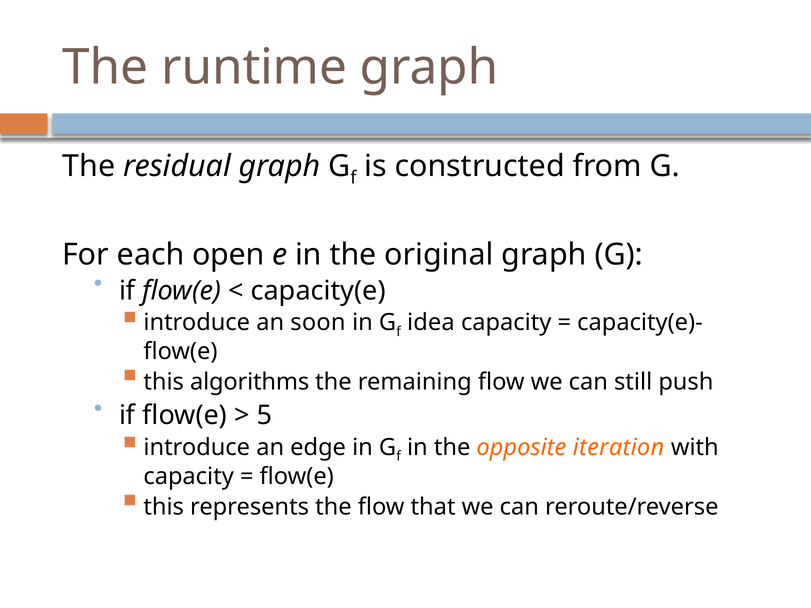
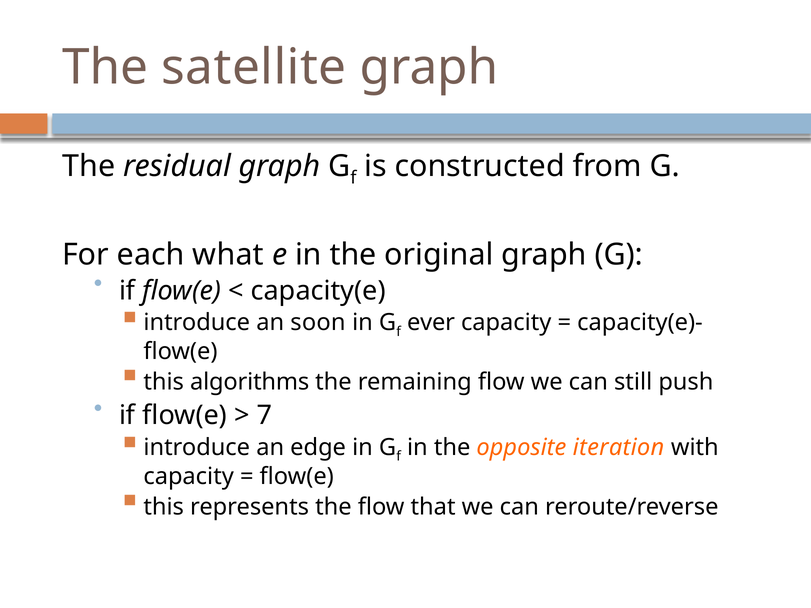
runtime: runtime -> satellite
open: open -> what
idea: idea -> ever
5: 5 -> 7
